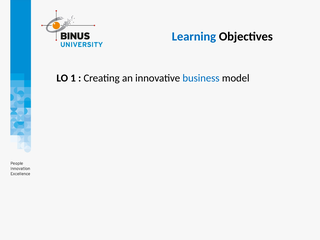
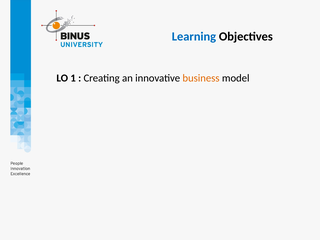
business colour: blue -> orange
